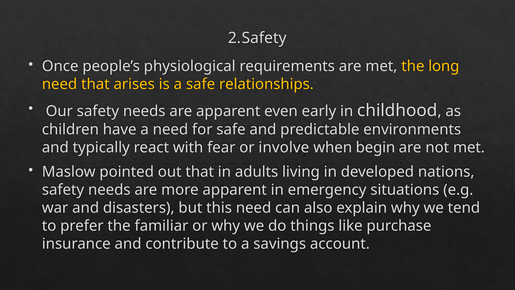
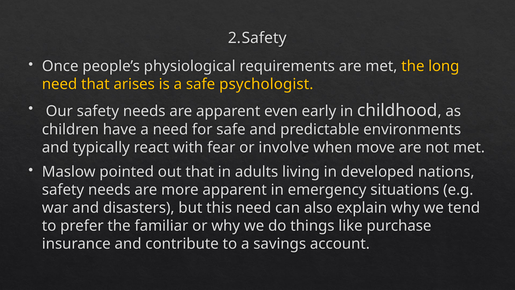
relationships: relationships -> psychologist
begin: begin -> move
